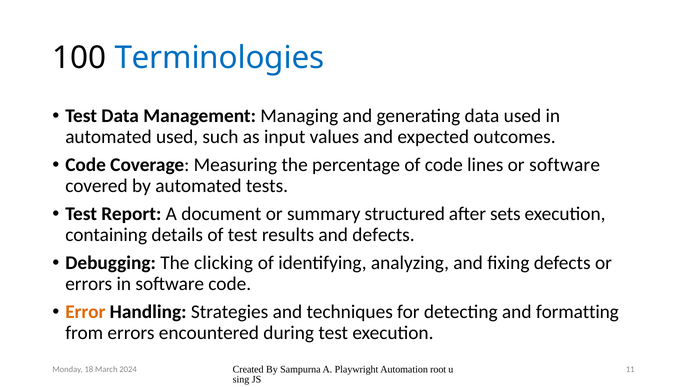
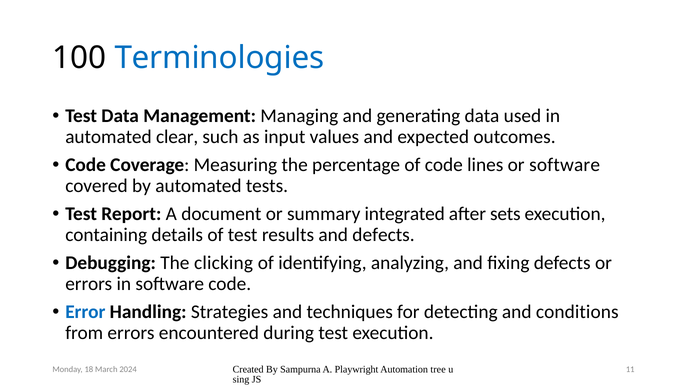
automated used: used -> clear
structured: structured -> integrated
Error colour: orange -> blue
formatting: formatting -> conditions
root: root -> tree
